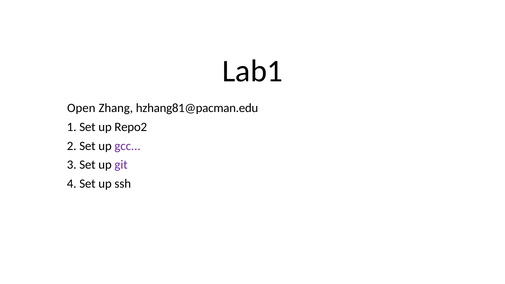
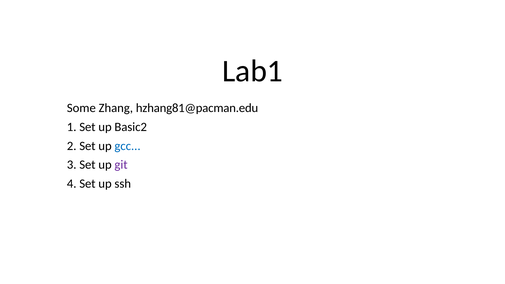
Open: Open -> Some
Repo2: Repo2 -> Basic2
gcc colour: purple -> blue
